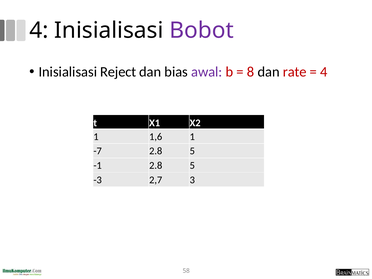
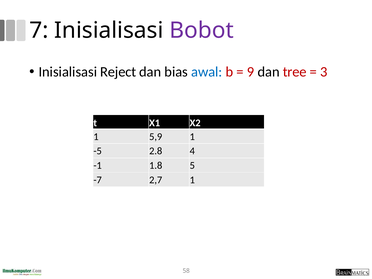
4 at (39, 30): 4 -> 7
awal colour: purple -> blue
8: 8 -> 9
rate: rate -> tree
4 at (324, 72): 4 -> 3
1,6: 1,6 -> 5,9
-7: -7 -> -5
5 at (192, 151): 5 -> 4
-1 2.8: 2.8 -> 1.8
-3: -3 -> -7
2,7 3: 3 -> 1
